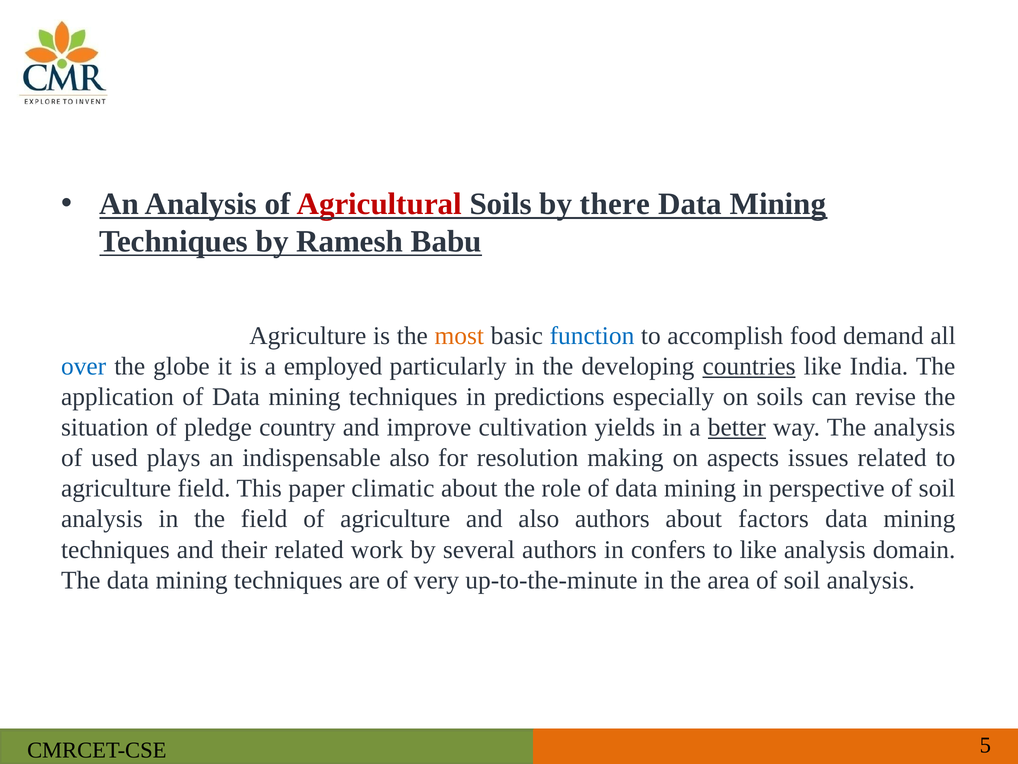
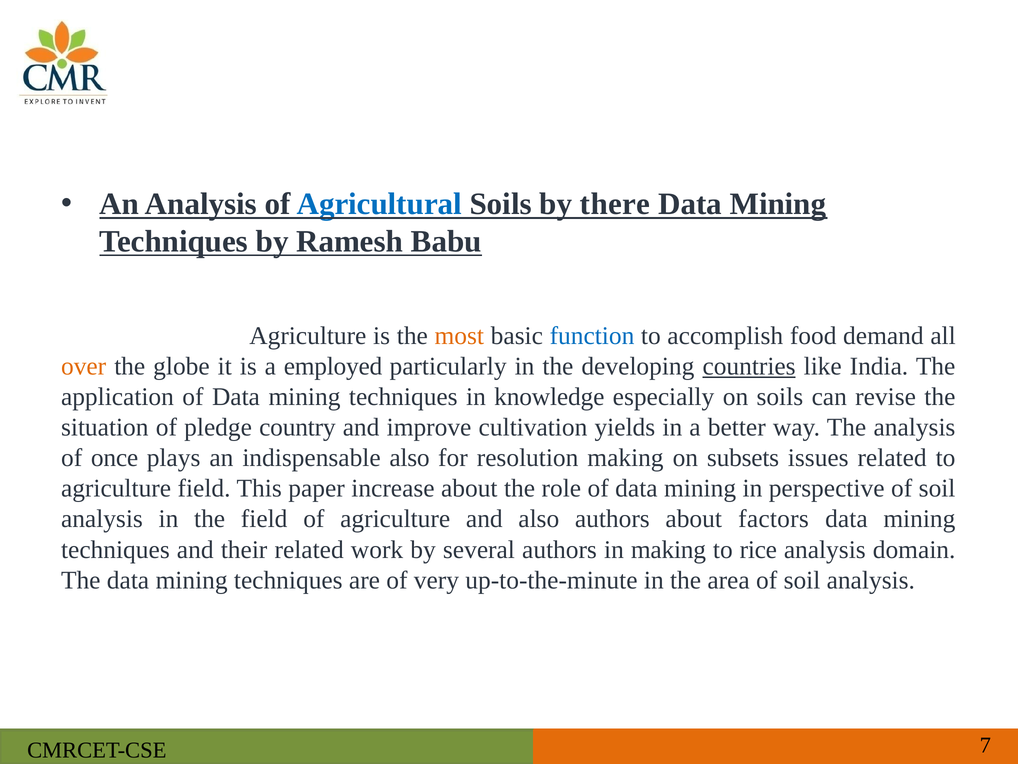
Agricultural colour: red -> blue
over colour: blue -> orange
predictions: predictions -> knowledge
better underline: present -> none
used: used -> once
aspects: aspects -> subsets
climatic: climatic -> increase
in confers: confers -> making
to like: like -> rice
5: 5 -> 7
